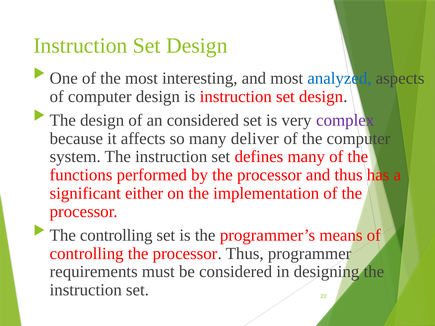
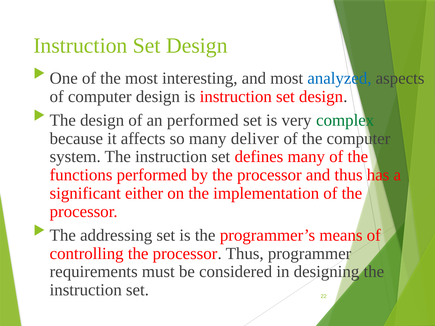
an considered: considered -> performed
complex colour: purple -> green
The controlling: controlling -> addressing
